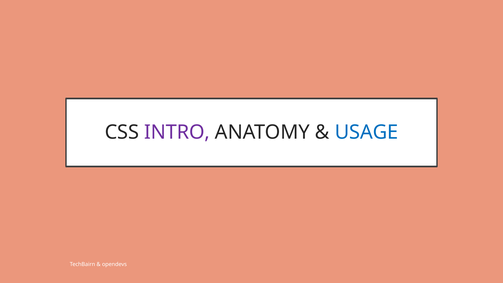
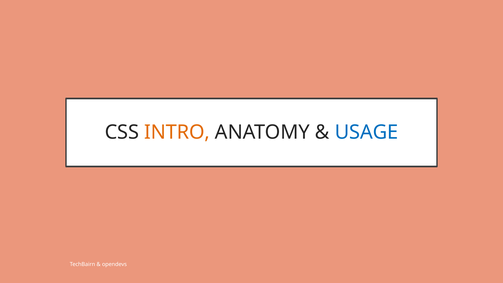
INTRO colour: purple -> orange
